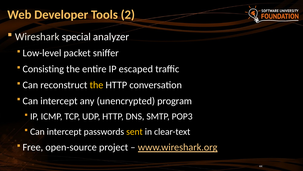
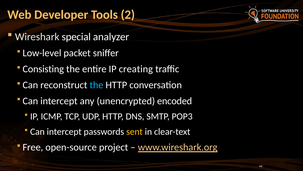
escaped: escaped -> creating
the at (96, 85) colour: yellow -> light blue
program: program -> encoded
